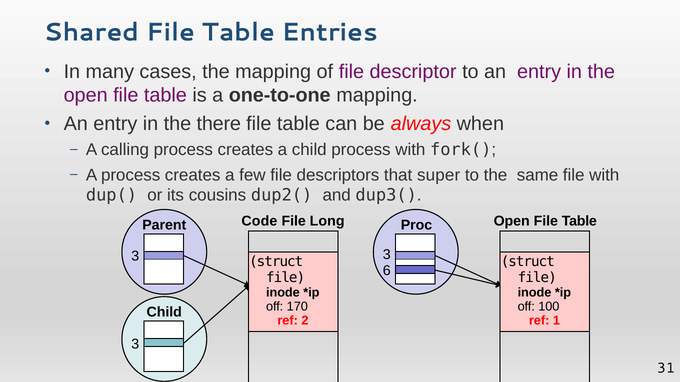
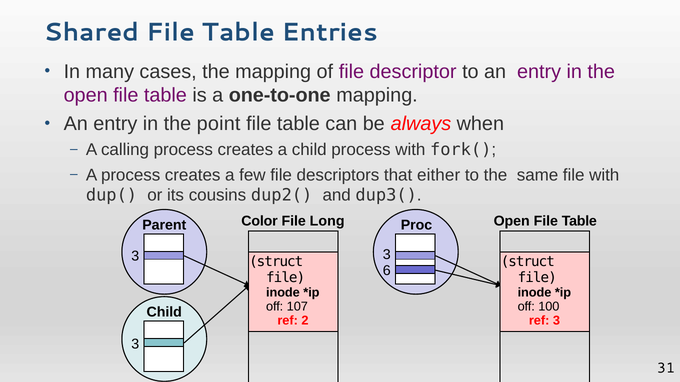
there: there -> point
super: super -> either
Code: Code -> Color
170: 170 -> 107
ref 1: 1 -> 3
